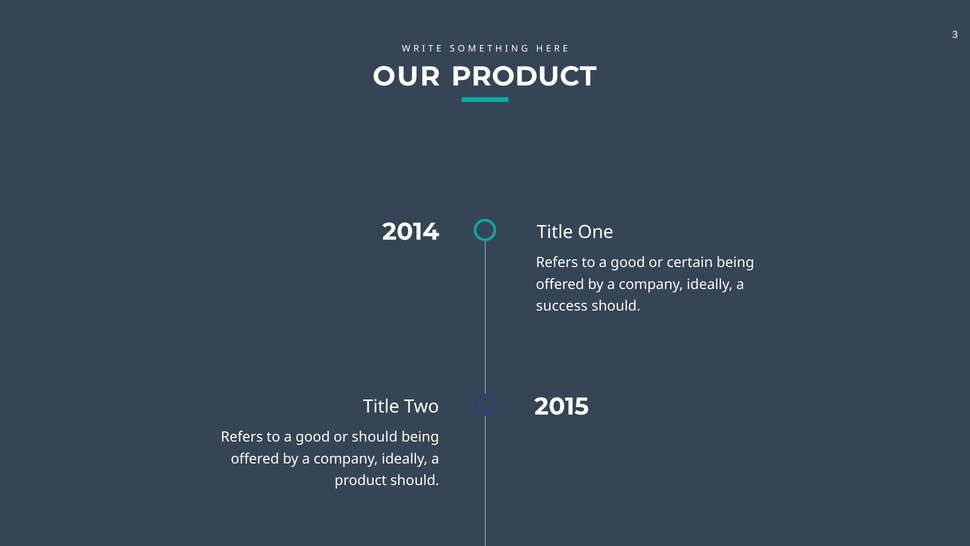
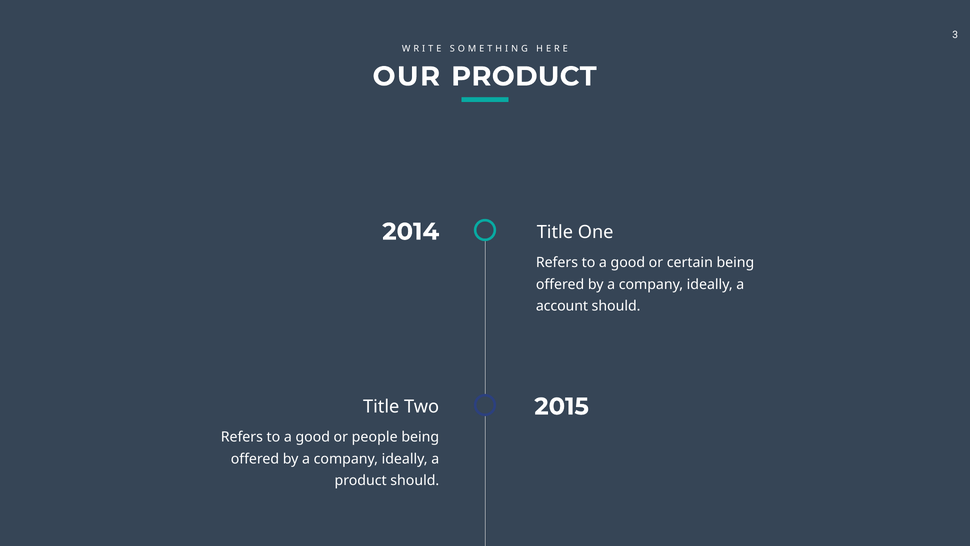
success: success -> account
or should: should -> people
